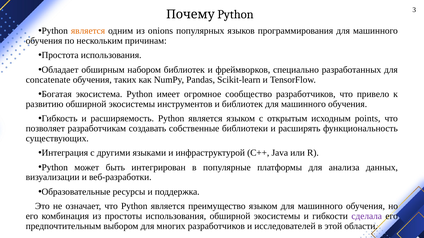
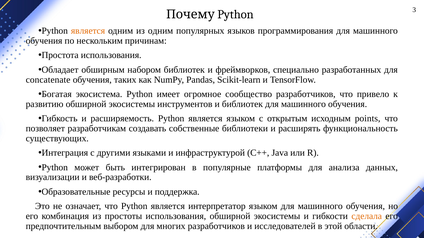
из onions: onions -> одним
преимущество: преимущество -> интерпретатор
сделала colour: purple -> orange
